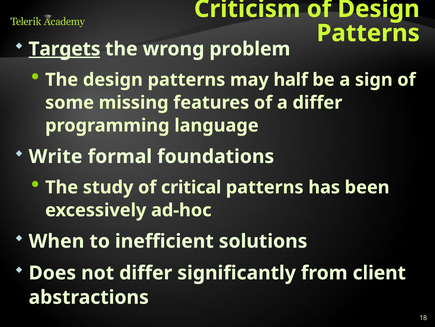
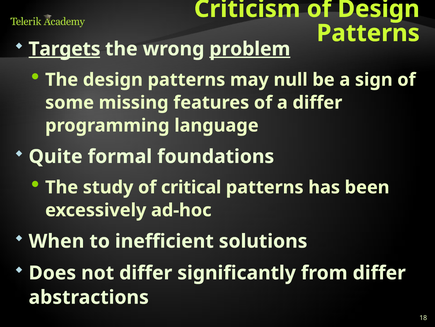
problem underline: none -> present
half: half -> null
Write: Write -> Quite
from client: client -> differ
